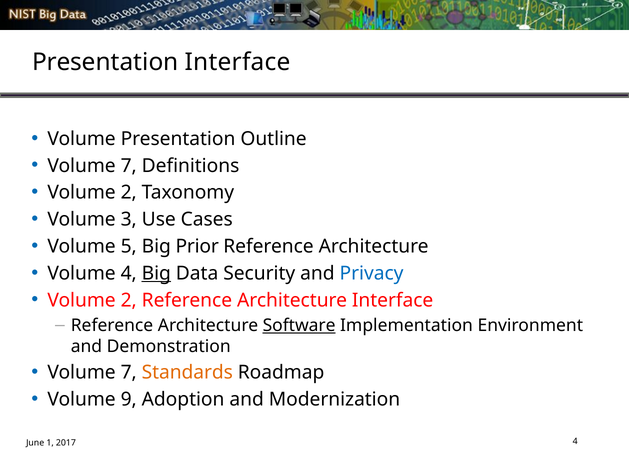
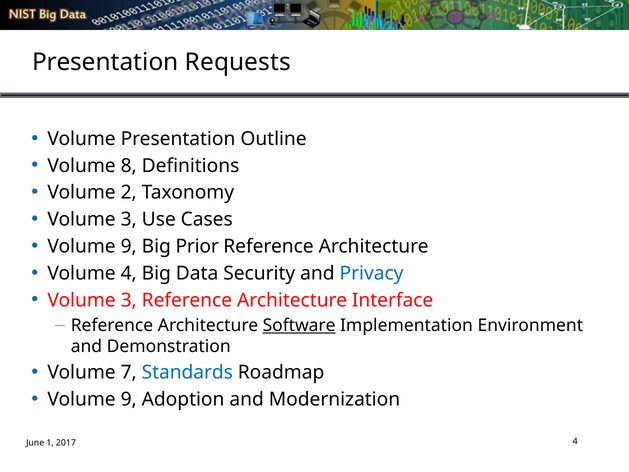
Presentation Interface: Interface -> Requests
7 at (129, 166): 7 -> 8
5 at (129, 246): 5 -> 9
Big at (156, 273) underline: present -> none
2 at (129, 300): 2 -> 3
Standards colour: orange -> blue
